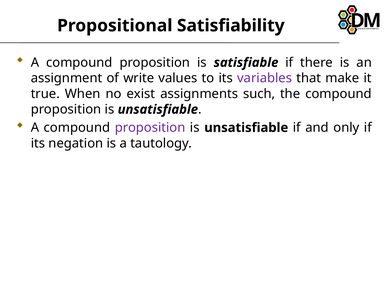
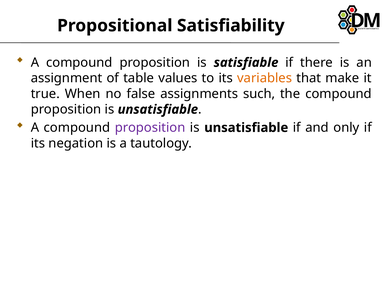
write: write -> table
variables colour: purple -> orange
exist: exist -> false
